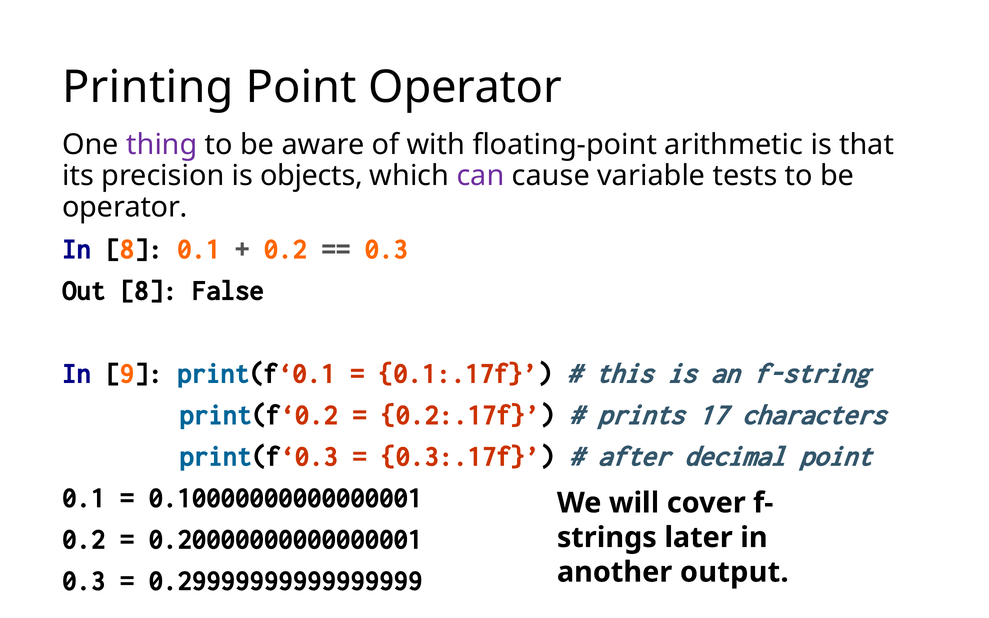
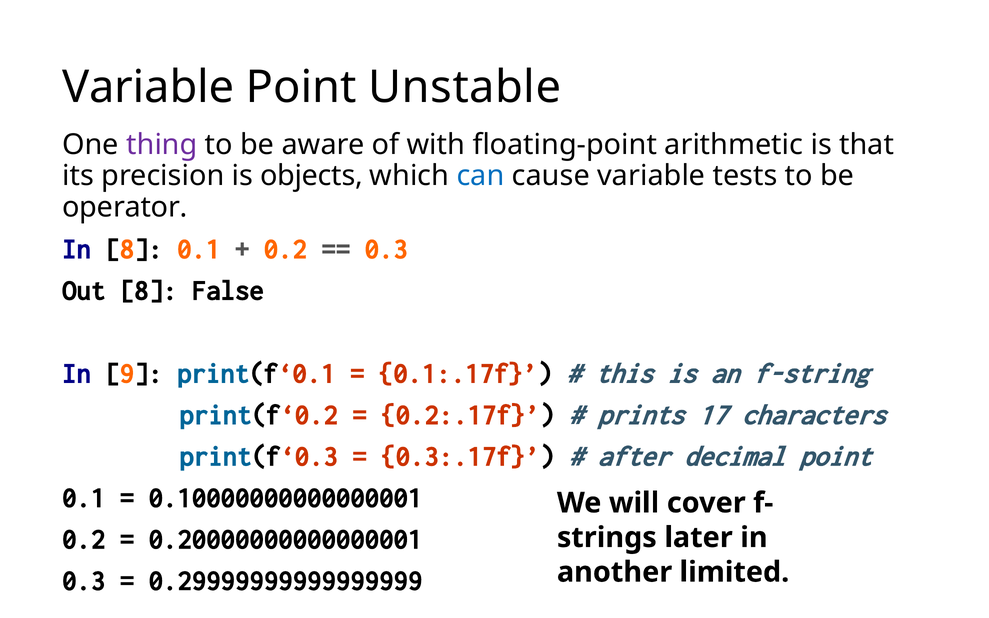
Printing at (148, 87): Printing -> Variable
Point Operator: Operator -> Unstable
can colour: purple -> blue
output: output -> limited
